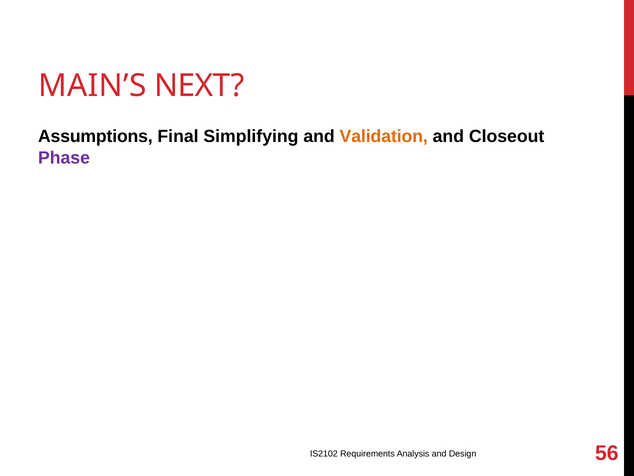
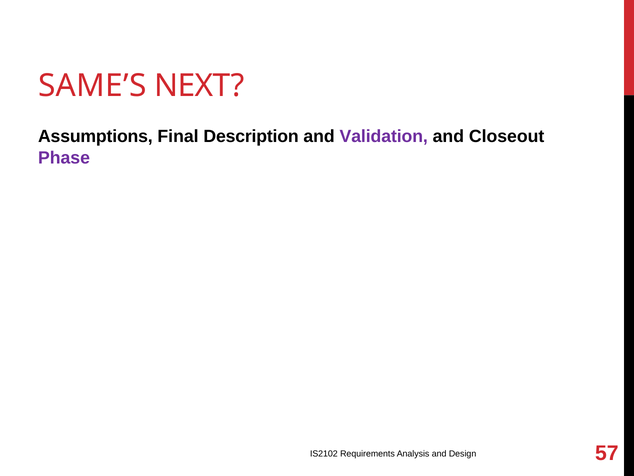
MAIN’S: MAIN’S -> SAME’S
Simplifying: Simplifying -> Description
Validation colour: orange -> purple
56: 56 -> 57
